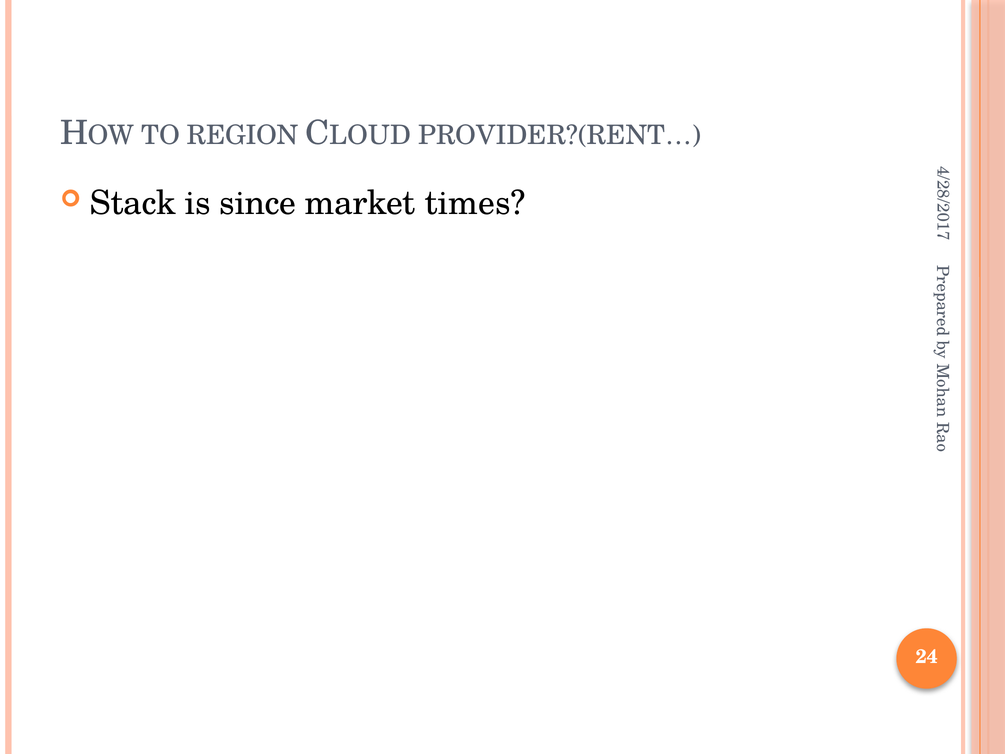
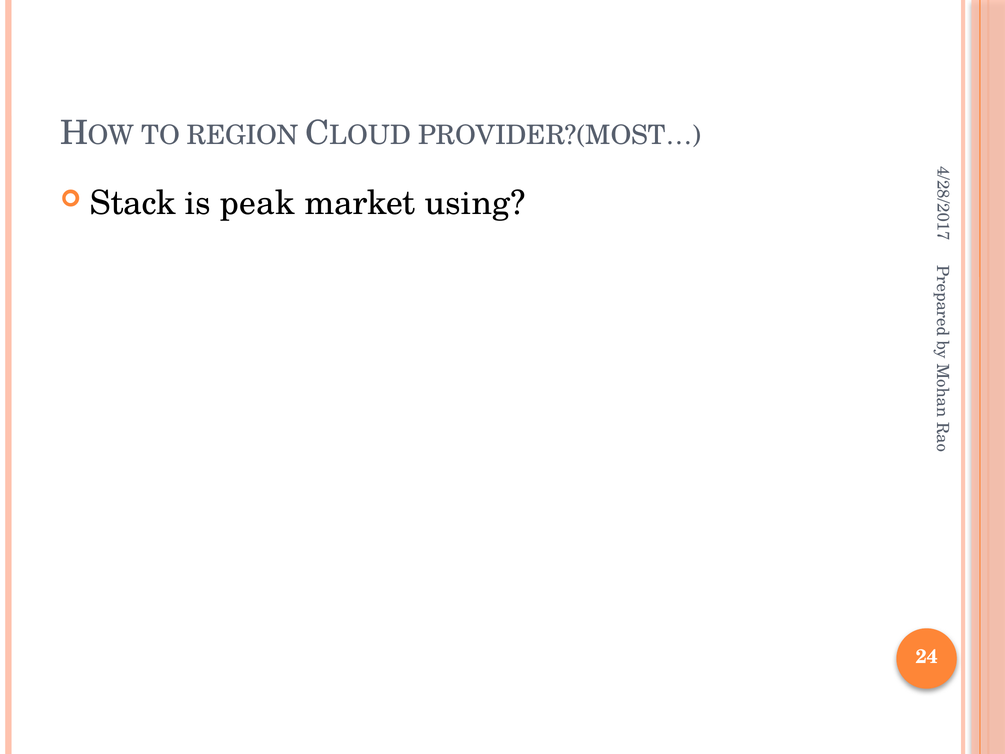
PROVIDER?(RENT…: PROVIDER?(RENT… -> PROVIDER?(MOST…
since: since -> peak
times: times -> using
